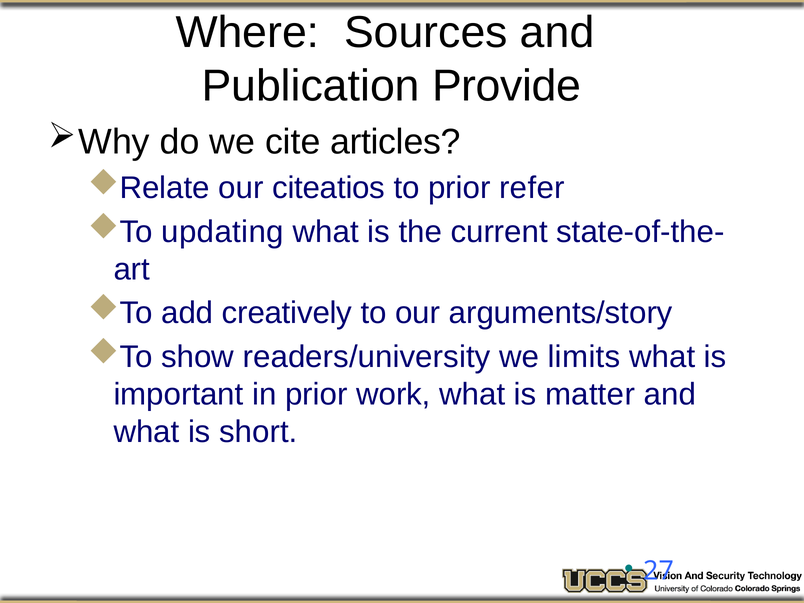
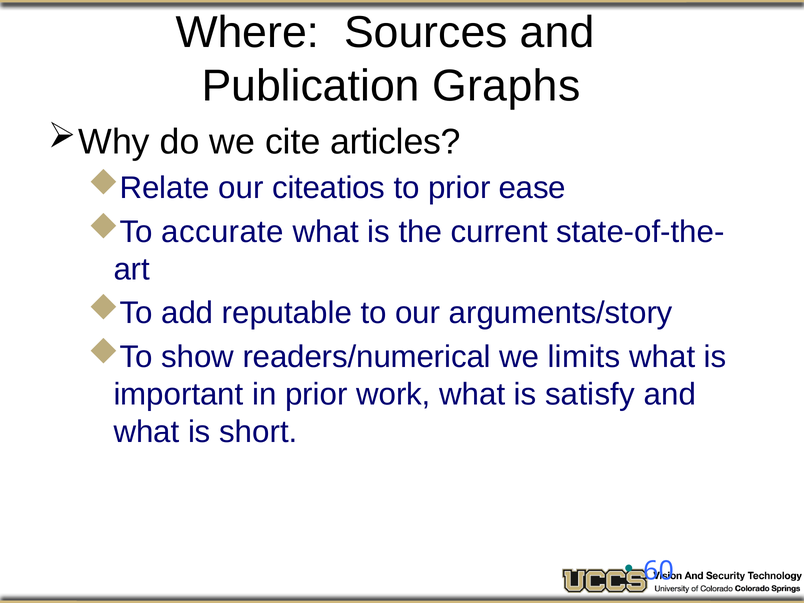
Provide: Provide -> Graphs
refer: refer -> ease
updating: updating -> accurate
creatively: creatively -> reputable
readers/university: readers/university -> readers/numerical
matter: matter -> satisfy
27: 27 -> 60
